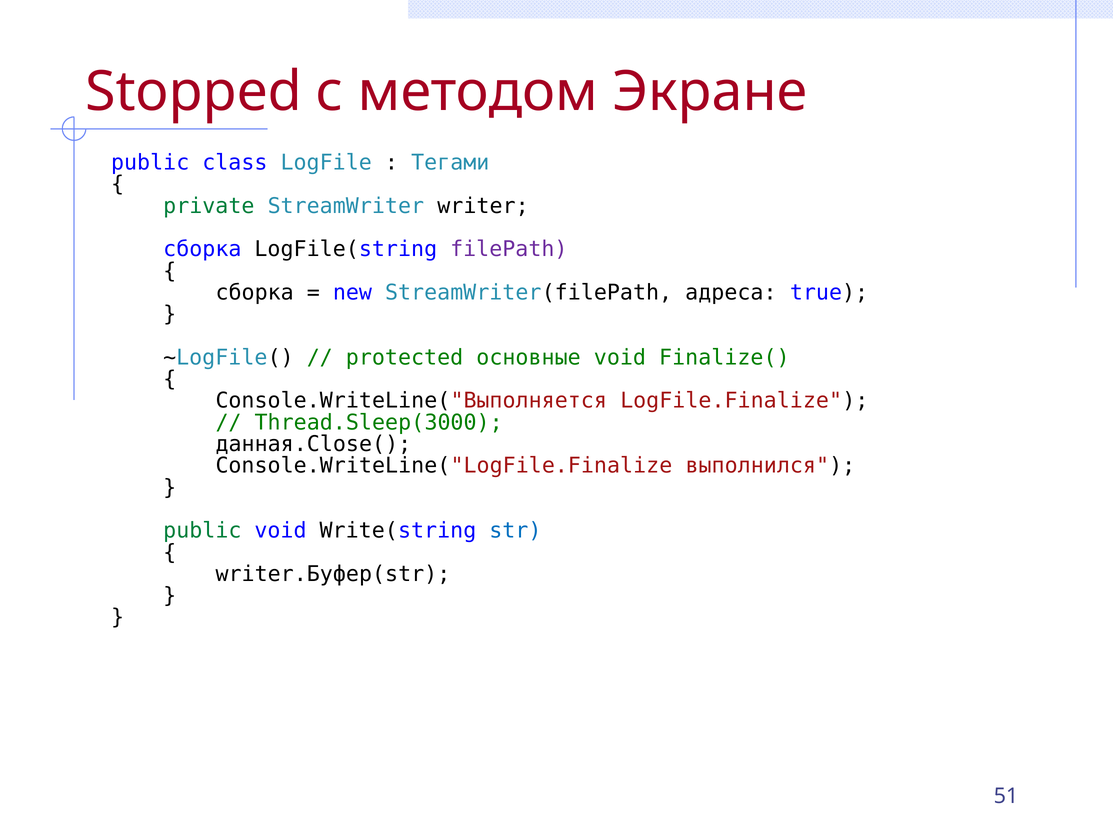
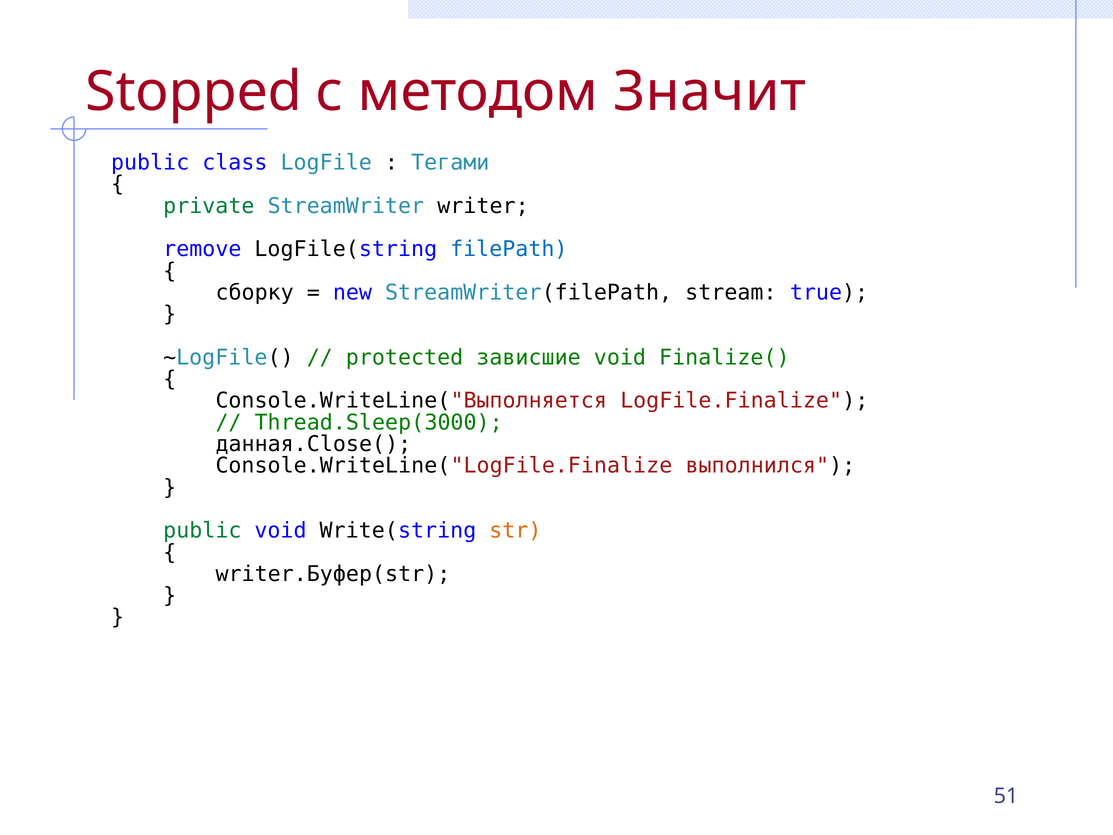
Экране: Экране -> Значит
сборка at (202, 249): сборка -> remove
filePath colour: purple -> blue
сборка at (255, 292): сборка -> сборку
адреса: адреса -> stream
основные: основные -> зависшие
str colour: blue -> orange
